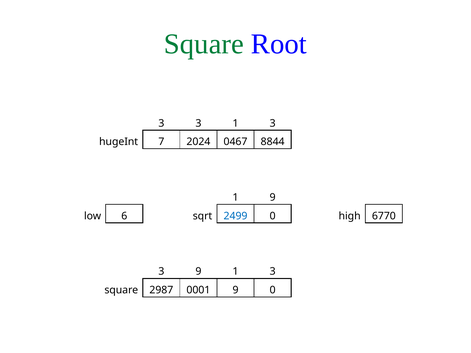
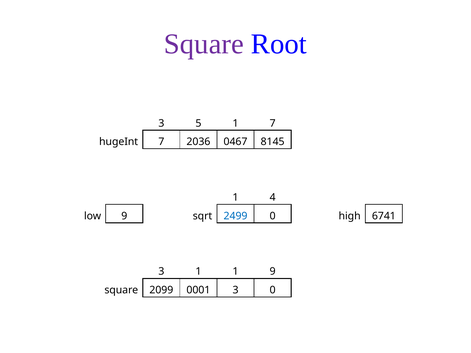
Square at (204, 44) colour: green -> purple
3 3: 3 -> 5
3 at (273, 123): 3 -> 7
2024: 2024 -> 2036
8844: 8844 -> 8145
1 9: 9 -> 4
low 6: 6 -> 9
6770: 6770 -> 6741
3 9: 9 -> 1
3 at (273, 272): 3 -> 9
2987: 2987 -> 2099
0001 9: 9 -> 3
